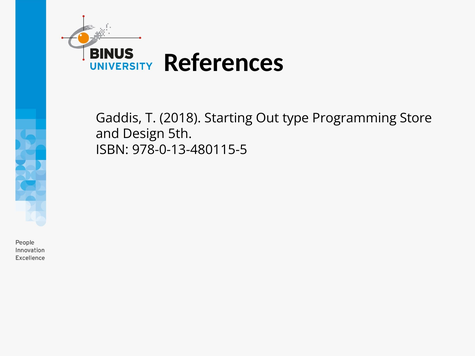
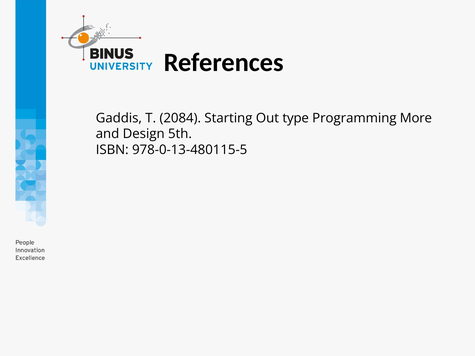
2018: 2018 -> 2084
Store: Store -> More
